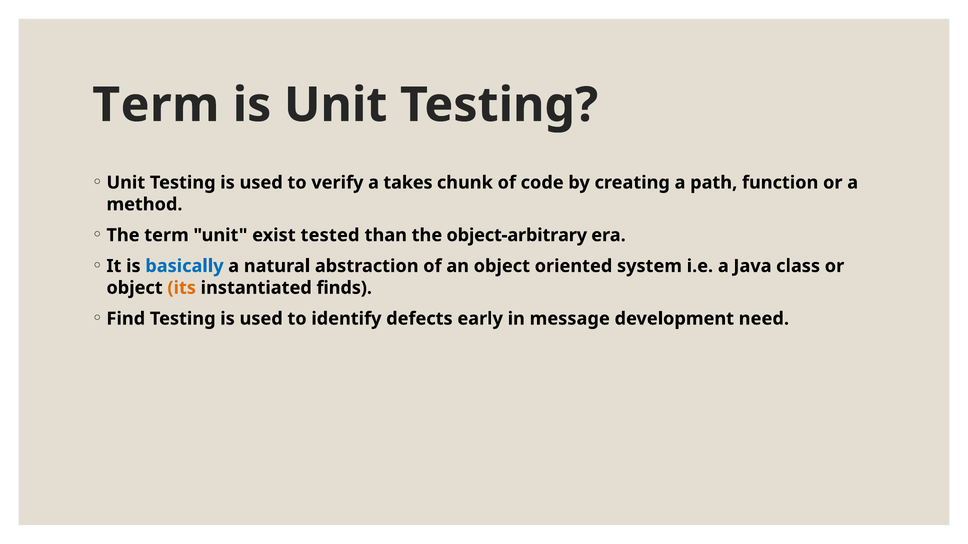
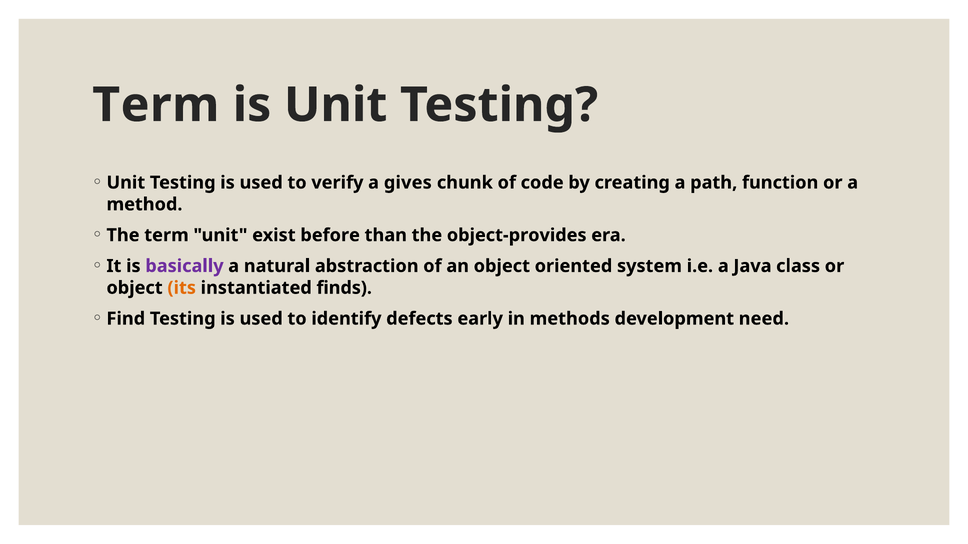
takes: takes -> gives
tested: tested -> before
object-arbitrary: object-arbitrary -> object-provides
basically colour: blue -> purple
message: message -> methods
